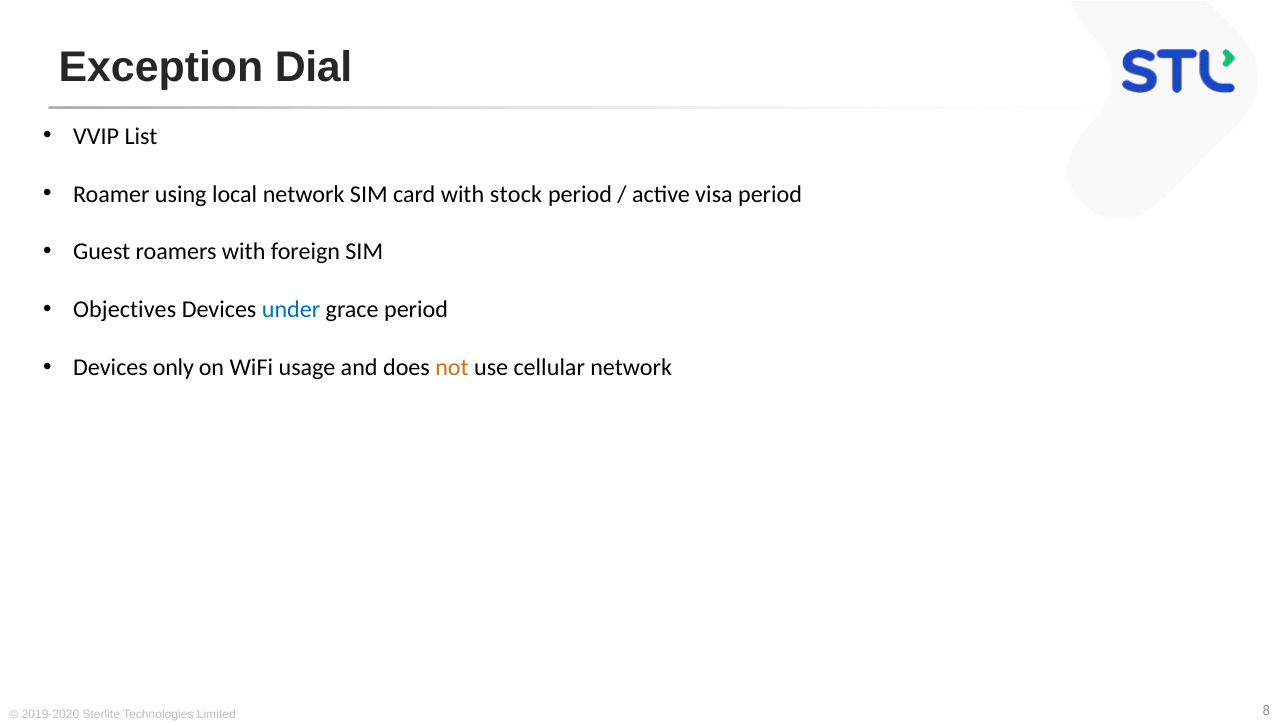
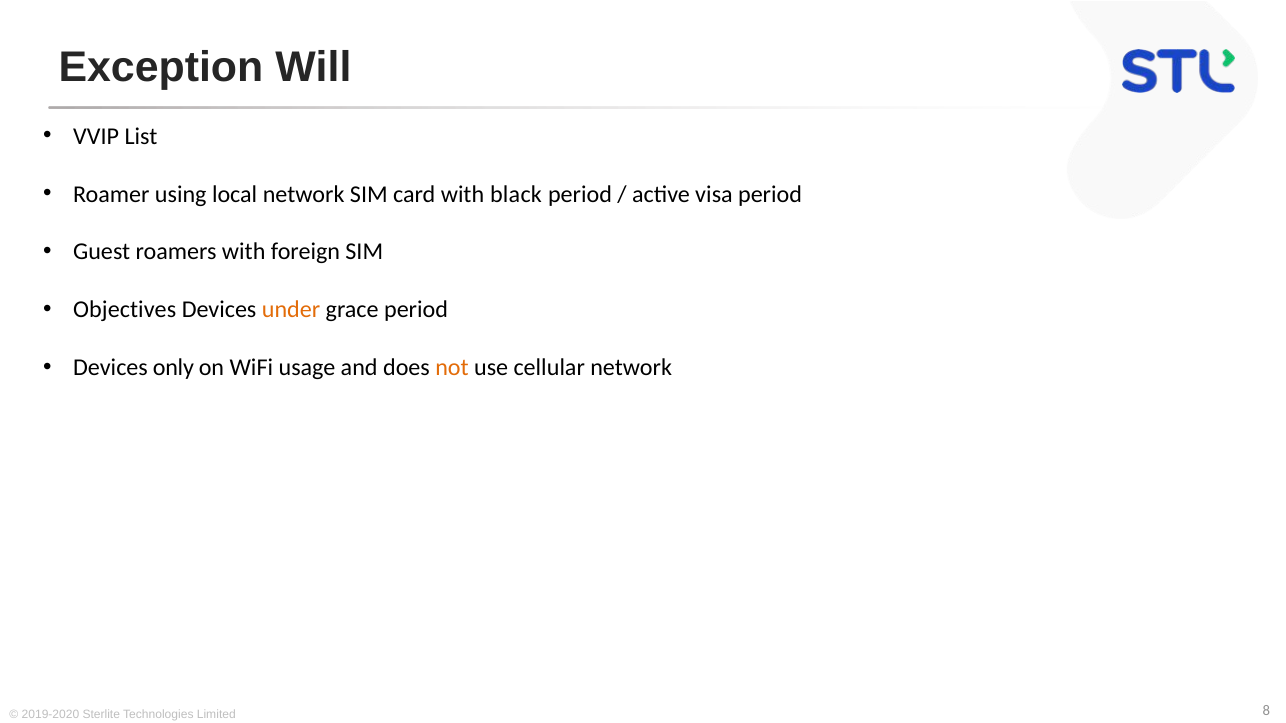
Dial: Dial -> Will
stock: stock -> black
under colour: blue -> orange
